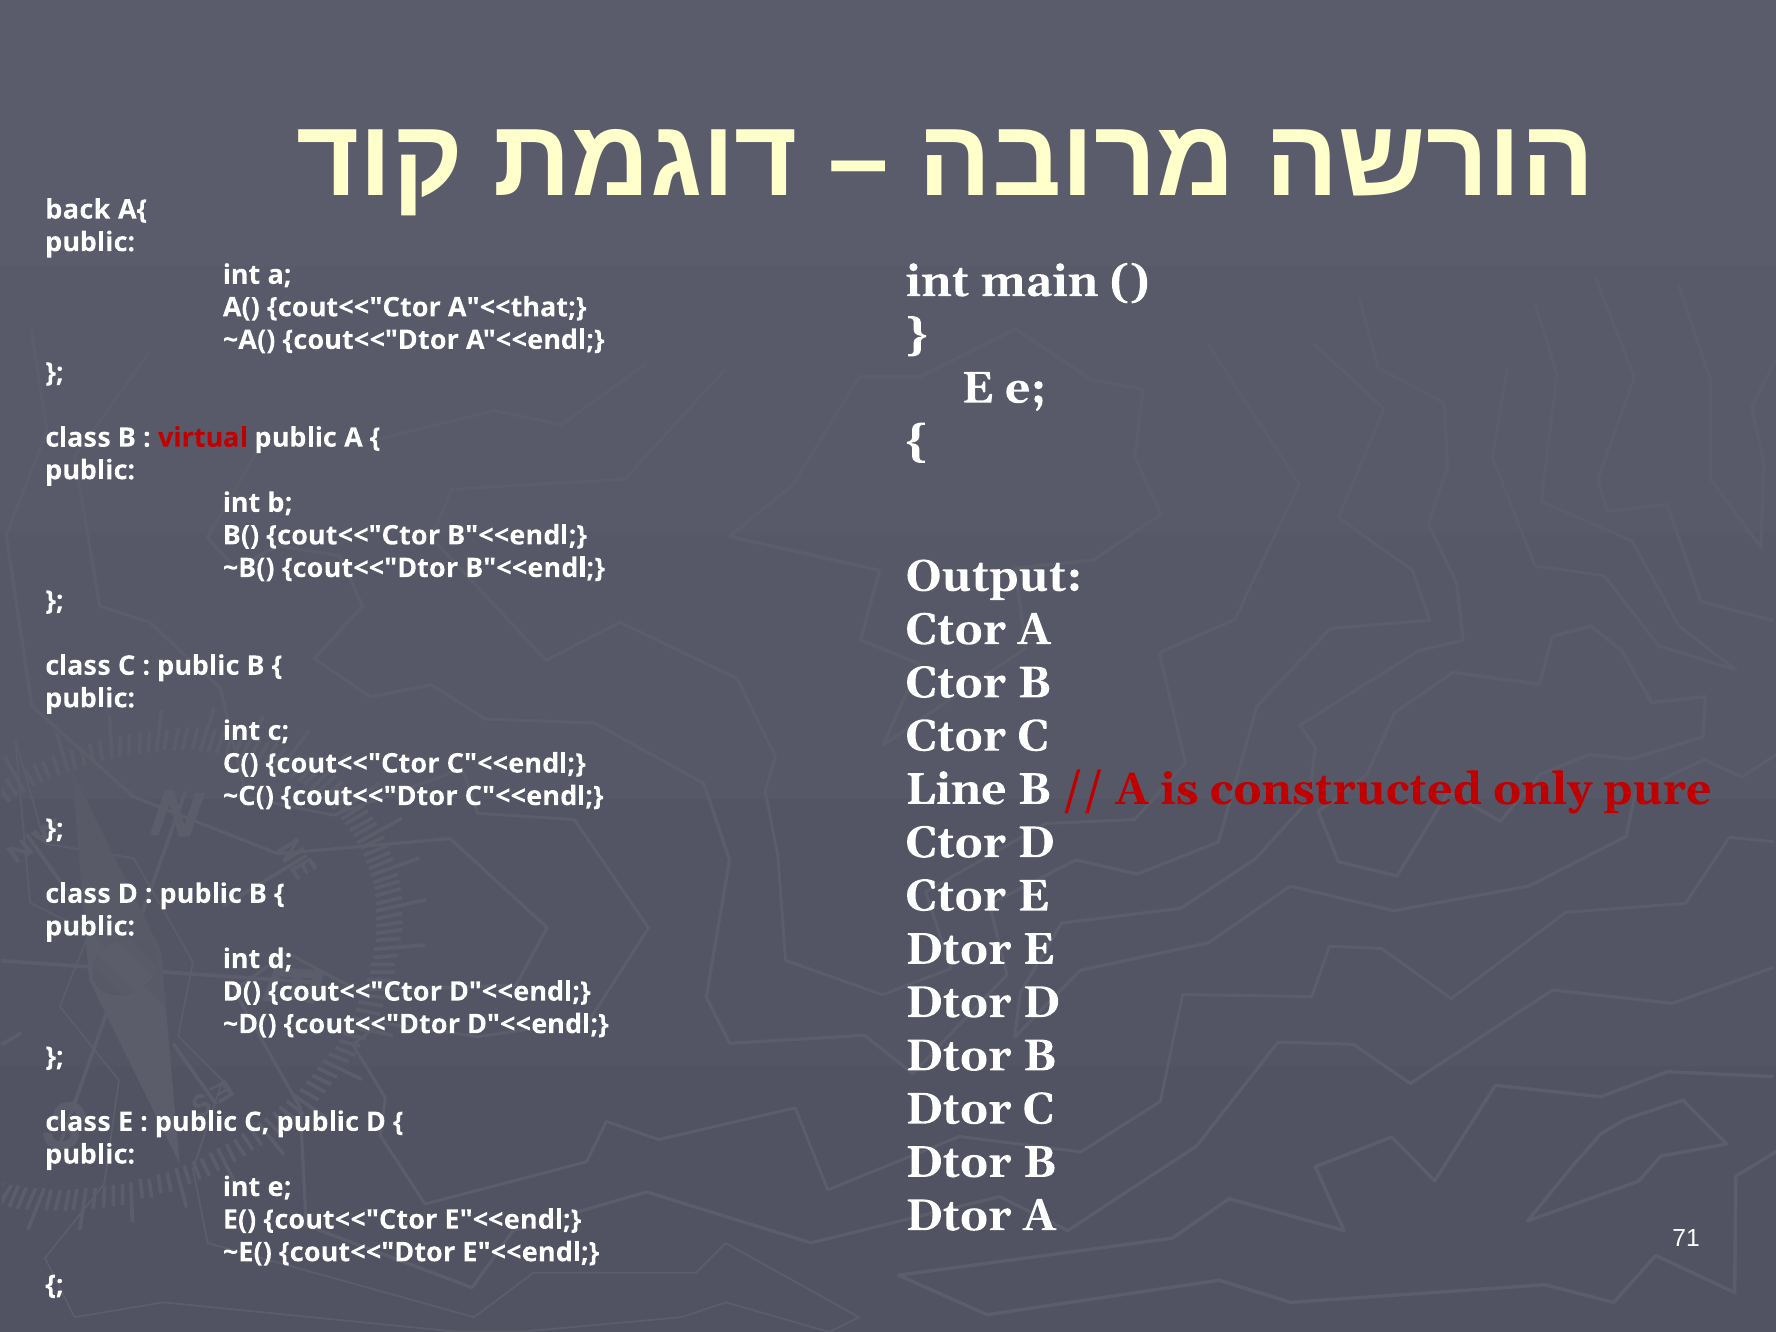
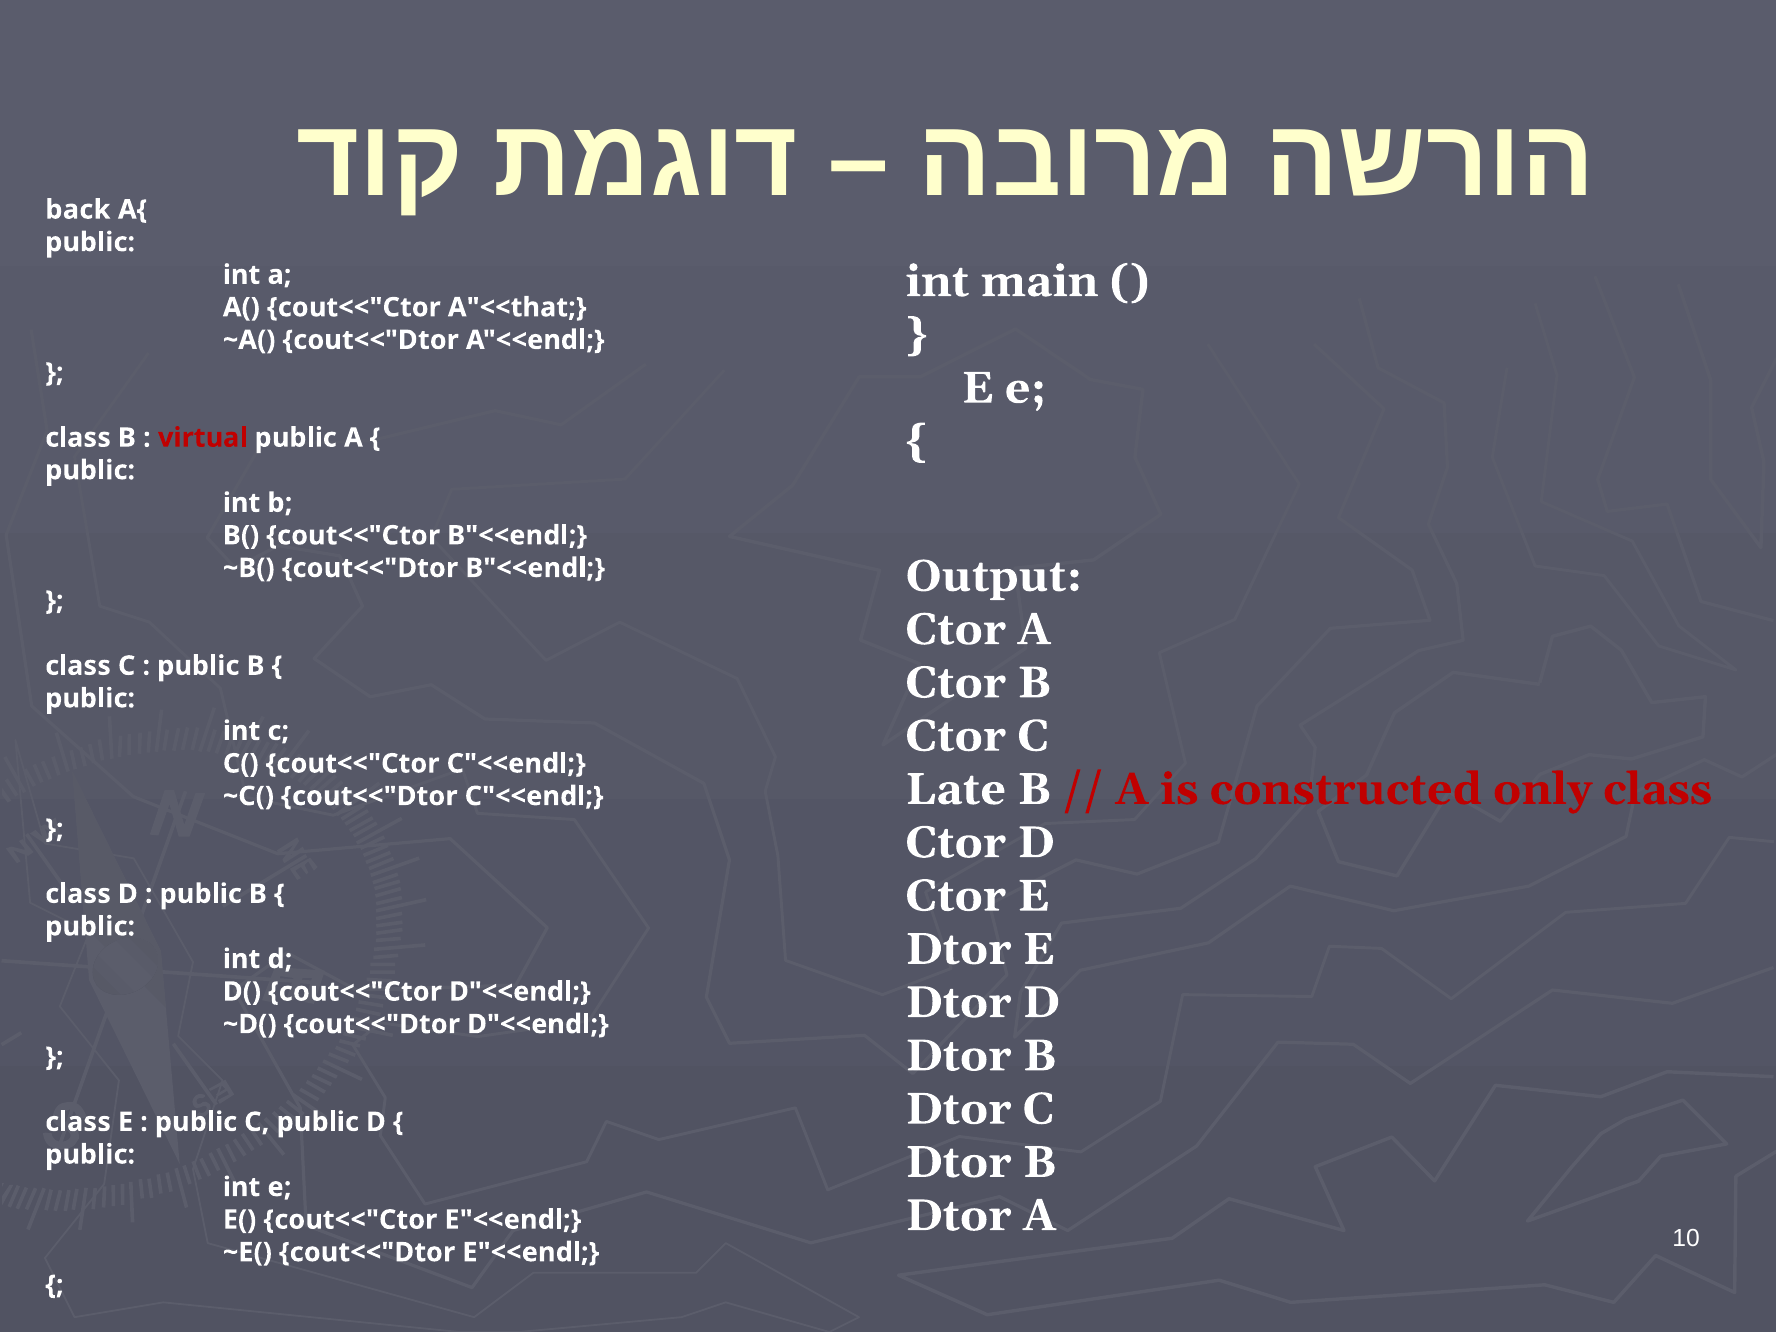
Line: Line -> Late
only pure: pure -> class
71: 71 -> 10
